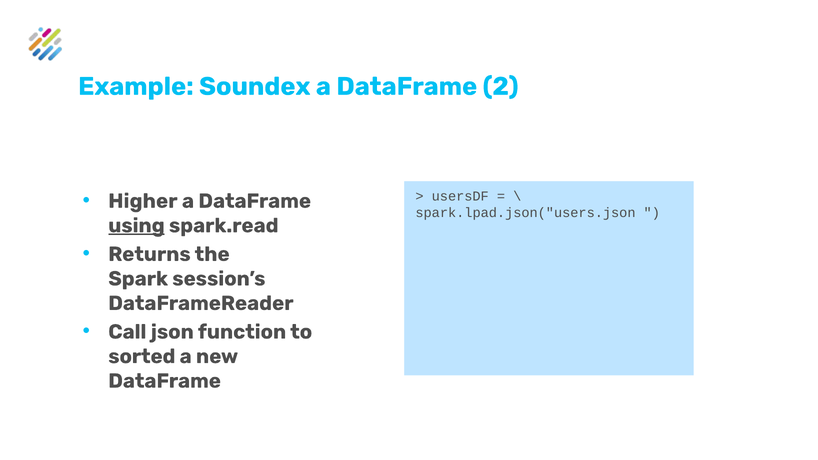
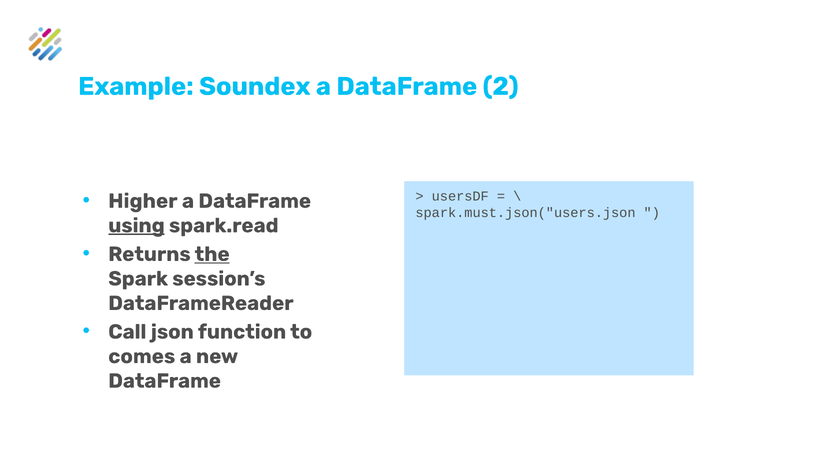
spark.lpad.json("users.json: spark.lpad.json("users.json -> spark.must.json("users.json
the underline: none -> present
sorted: sorted -> comes
